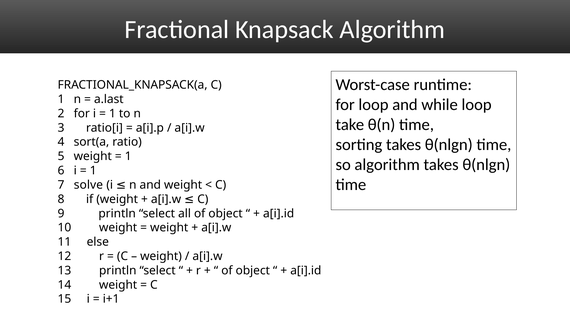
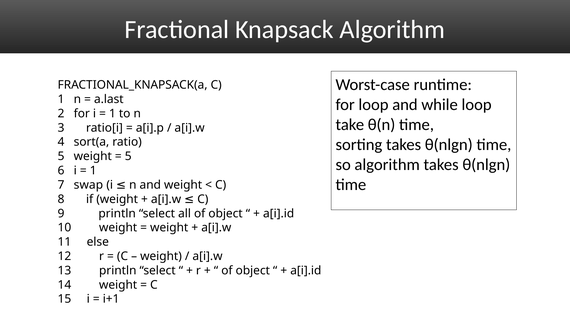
1 at (128, 156): 1 -> 5
solve: solve -> swap
